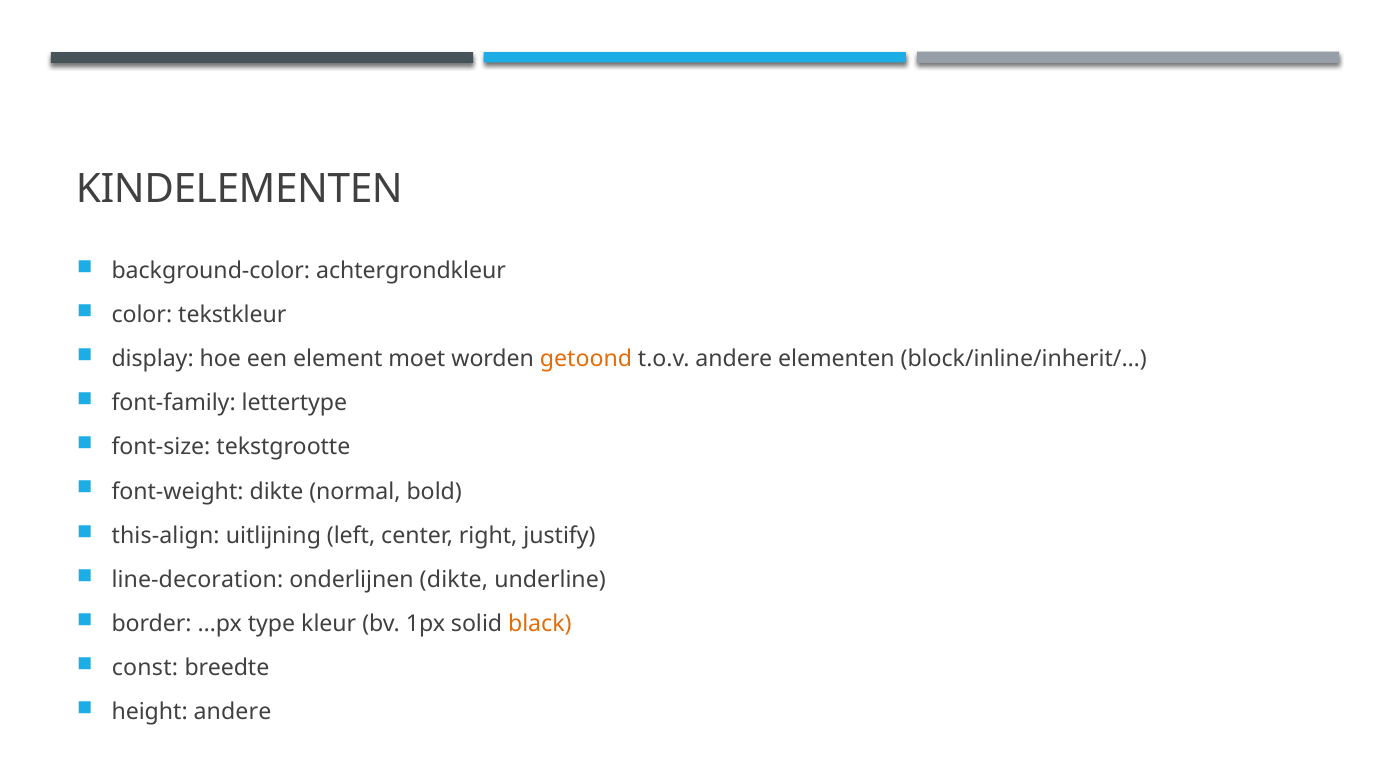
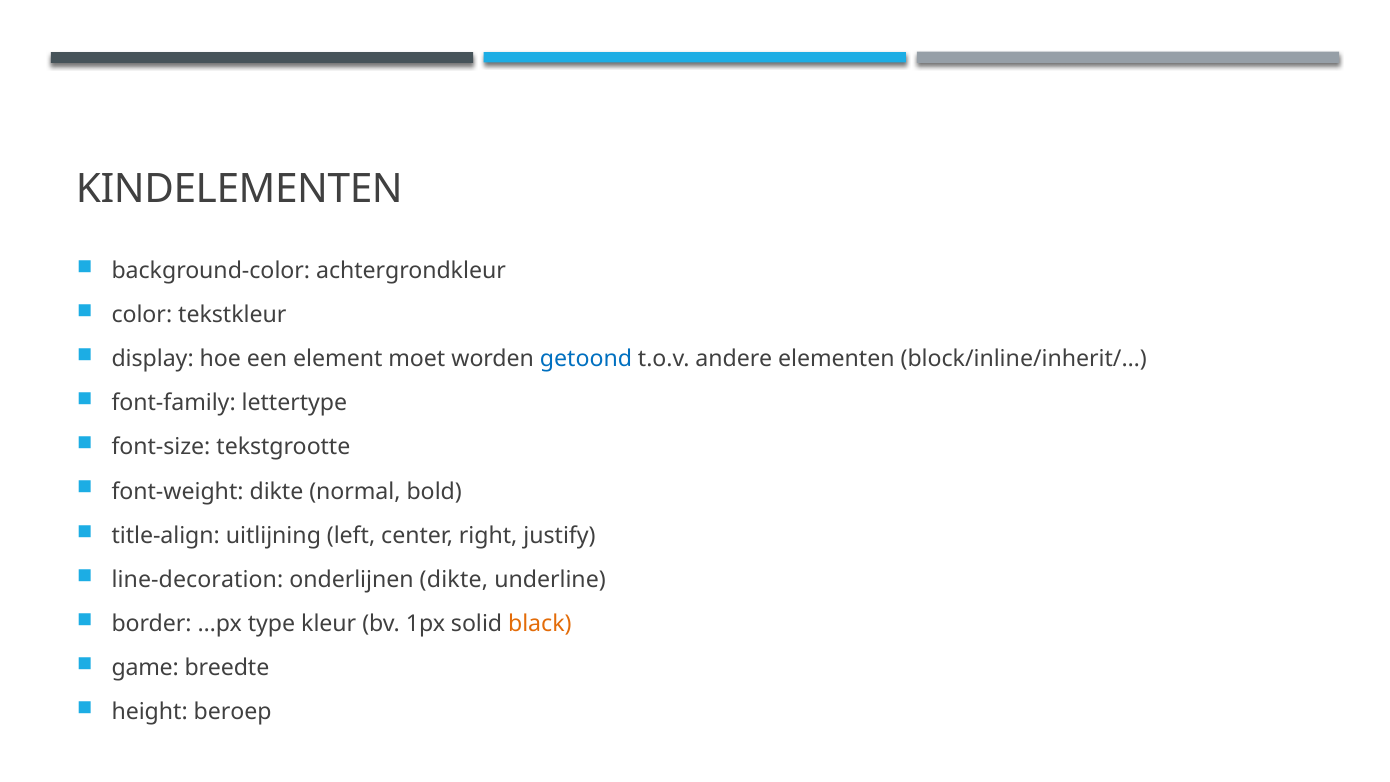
getoond colour: orange -> blue
this-align: this-align -> title-align
const: const -> game
height andere: andere -> beroep
